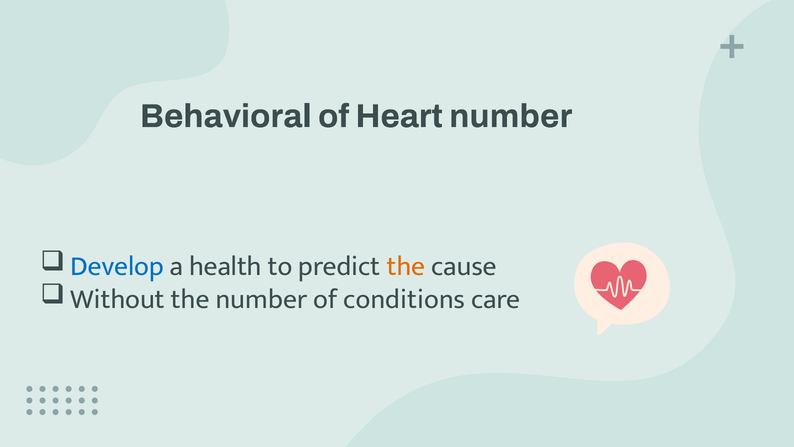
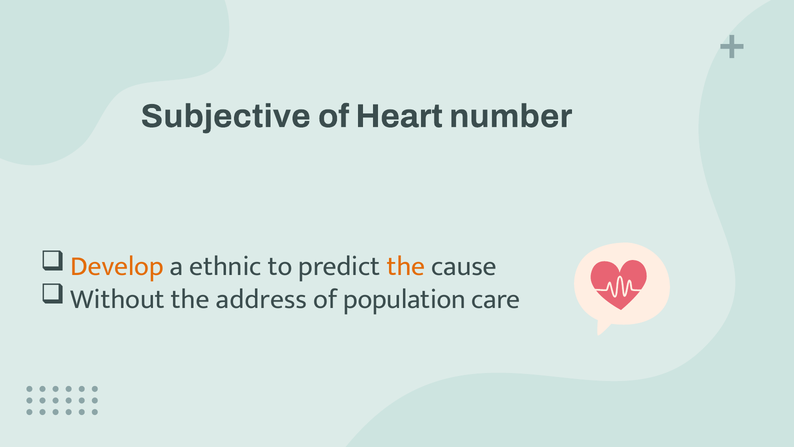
Behavioral: Behavioral -> Subjective
Develop colour: blue -> orange
health: health -> ethnic
the number: number -> address
conditions: conditions -> population
